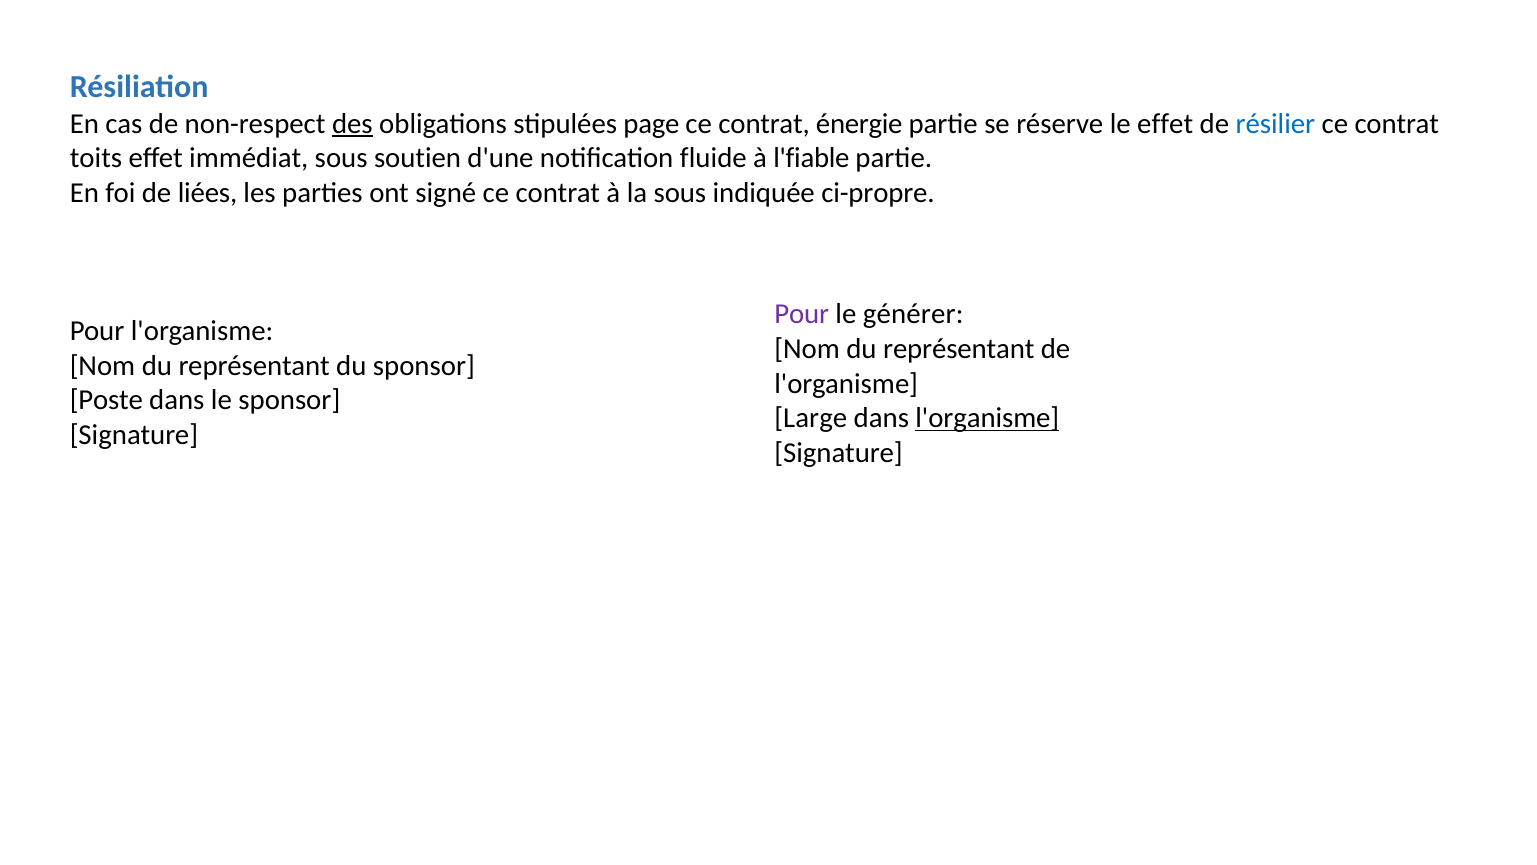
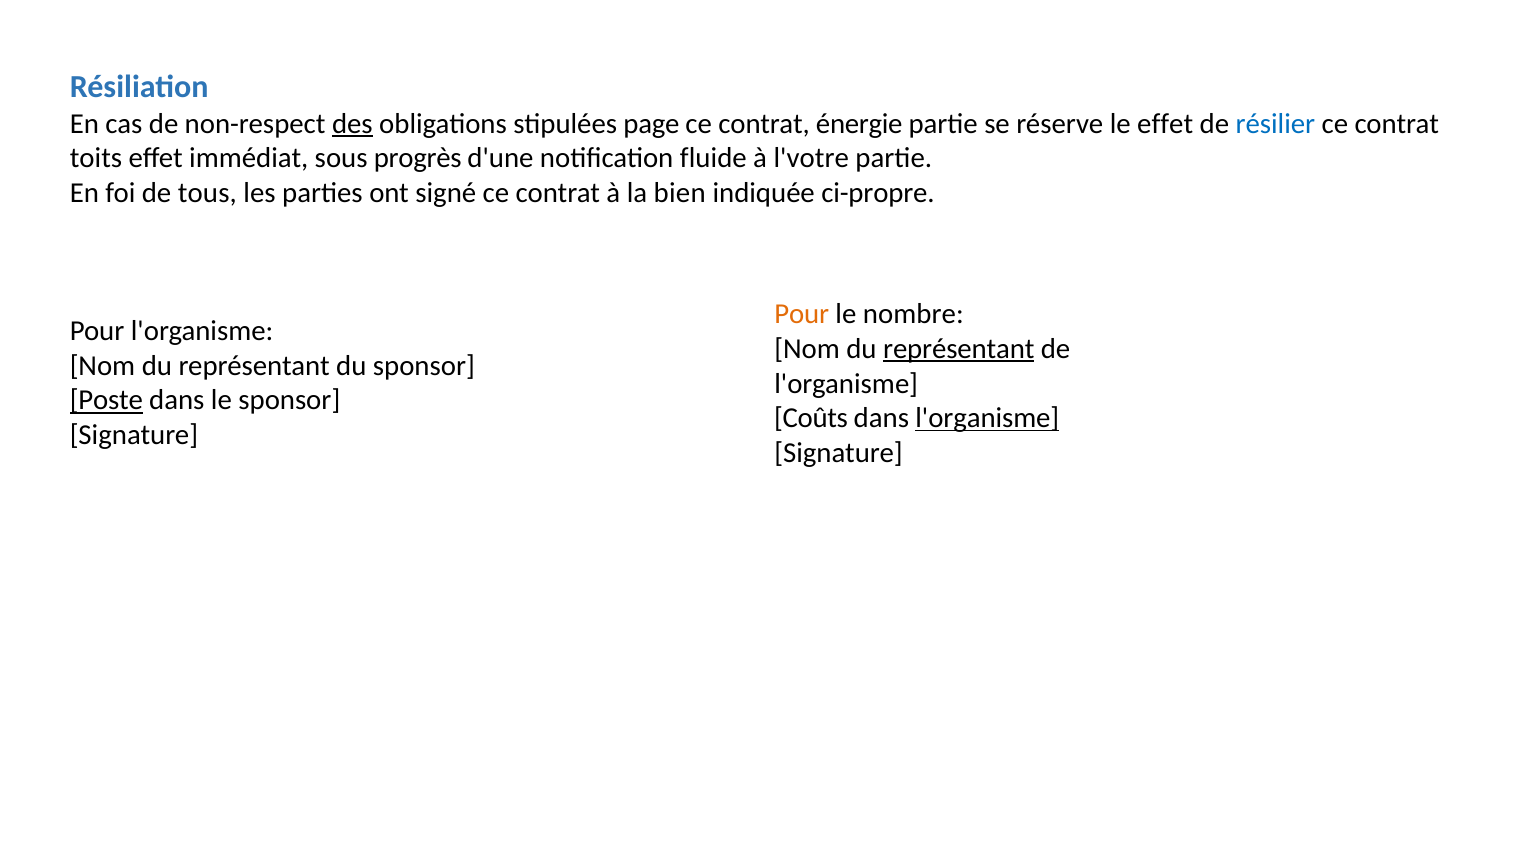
soutien: soutien -> progrès
l'fiable: l'fiable -> l'votre
liées: liées -> tous
la sous: sous -> bien
Pour at (802, 314) colour: purple -> orange
générer: générer -> nombre
représentant at (959, 349) underline: none -> present
Poste underline: none -> present
Large: Large -> Coûts
